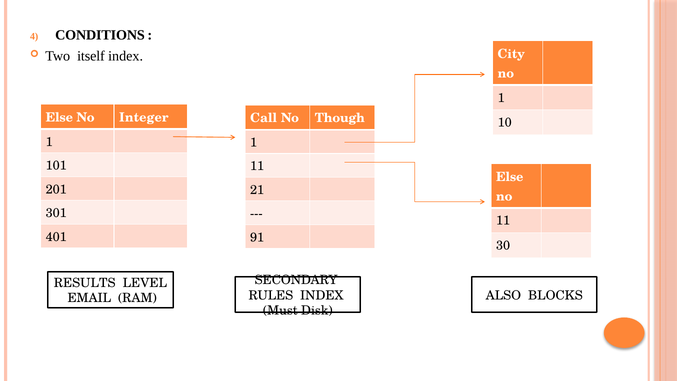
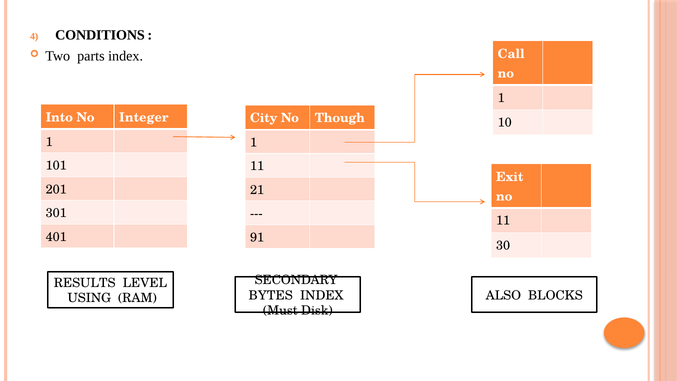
City: City -> Call
itself: itself -> parts
Else at (59, 118): Else -> Into
Call: Call -> City
Else at (510, 177): Else -> Exit
RULES: RULES -> BYTES
EMAIL: EMAIL -> USING
